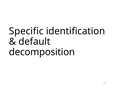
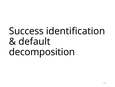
Specific: Specific -> Success
